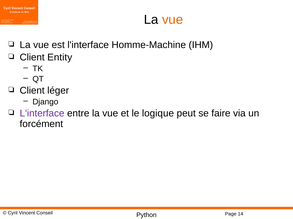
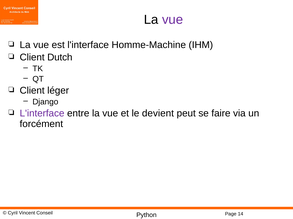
vue at (173, 20) colour: orange -> purple
Entity: Entity -> Dutch
logique: logique -> devient
